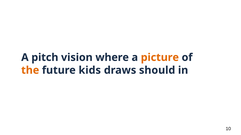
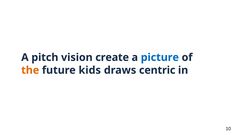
where: where -> create
picture colour: orange -> blue
should: should -> centric
